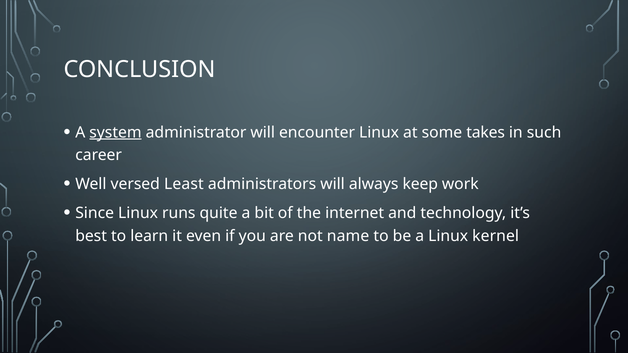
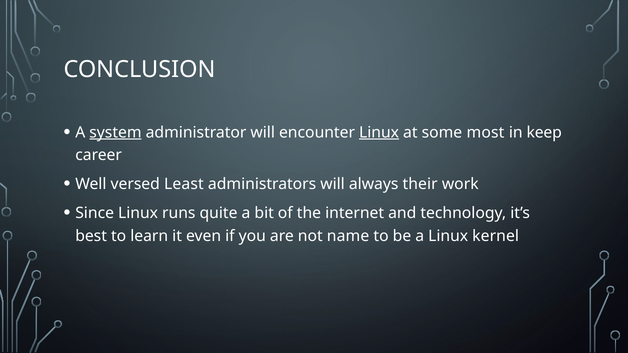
Linux at (379, 133) underline: none -> present
takes: takes -> most
such: such -> keep
keep: keep -> their
